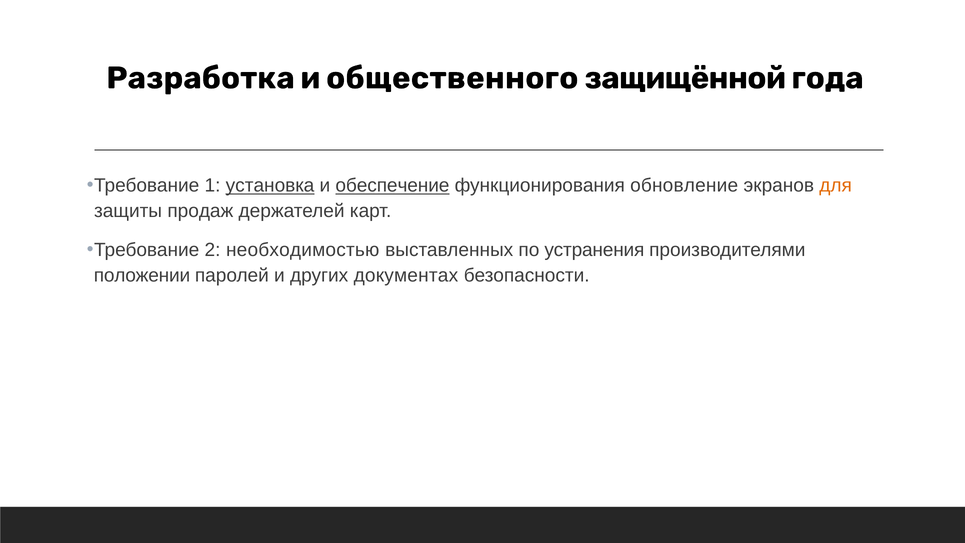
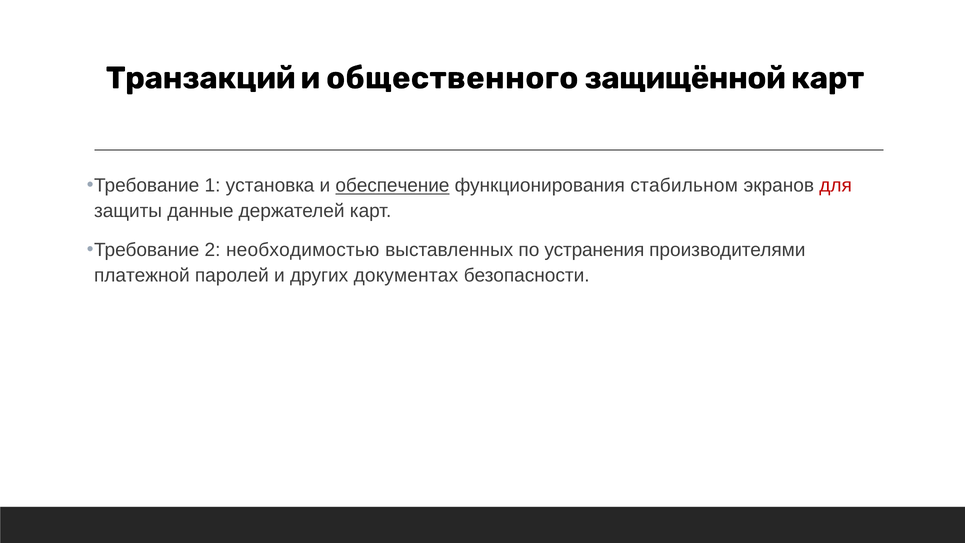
Разработка: Разработка -> Транзакций
защищённой года: года -> карт
установка underline: present -> none
обновление: обновление -> стабильном
для colour: orange -> red
продаж: продаж -> данные
положении: положении -> платежной
